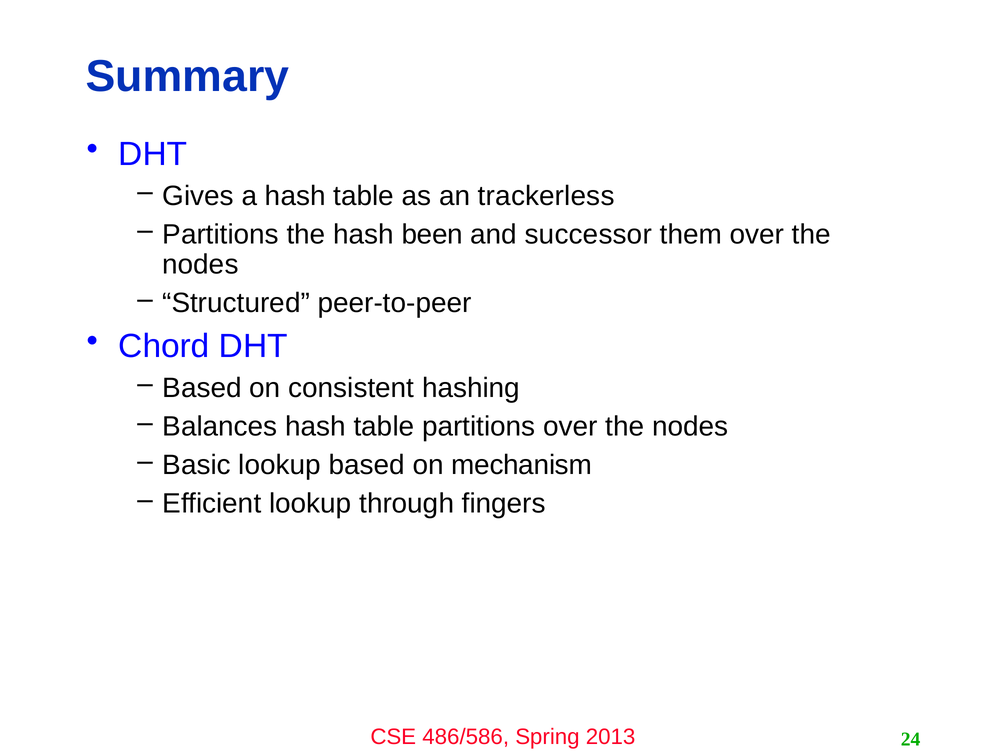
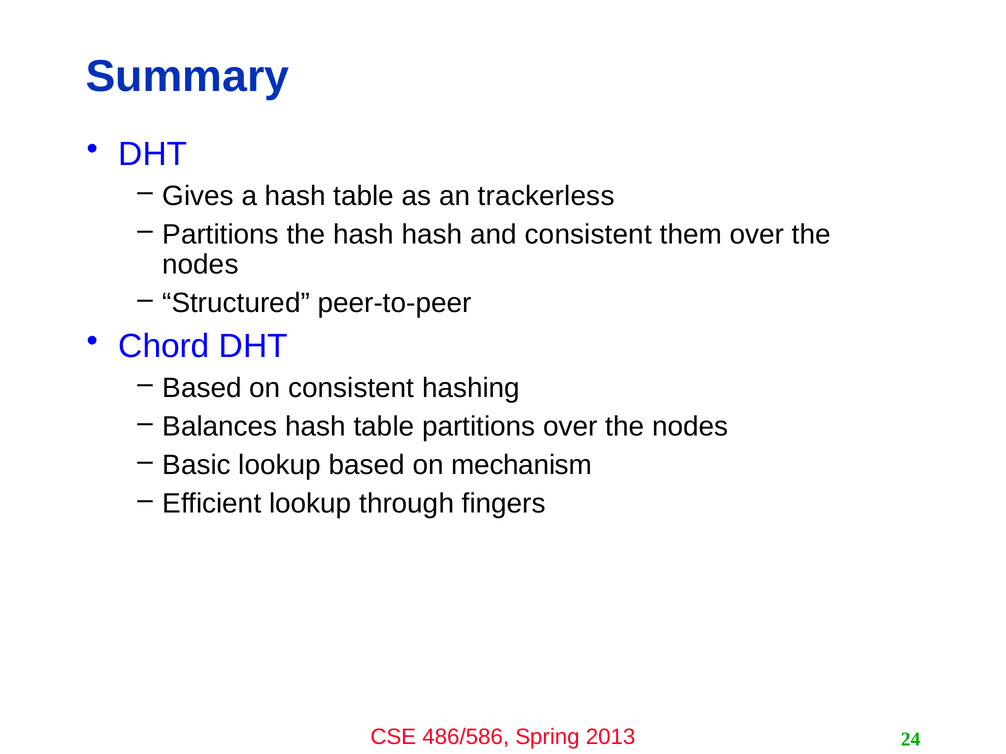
hash been: been -> hash
and successor: successor -> consistent
